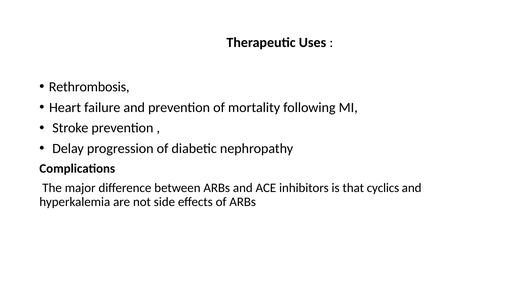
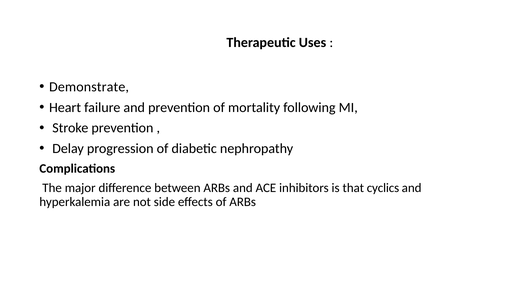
Rethrombosis: Rethrombosis -> Demonstrate
